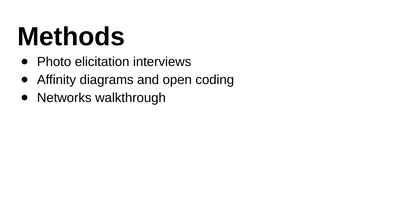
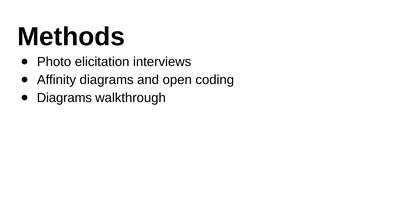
Networks at (64, 98): Networks -> Diagrams
